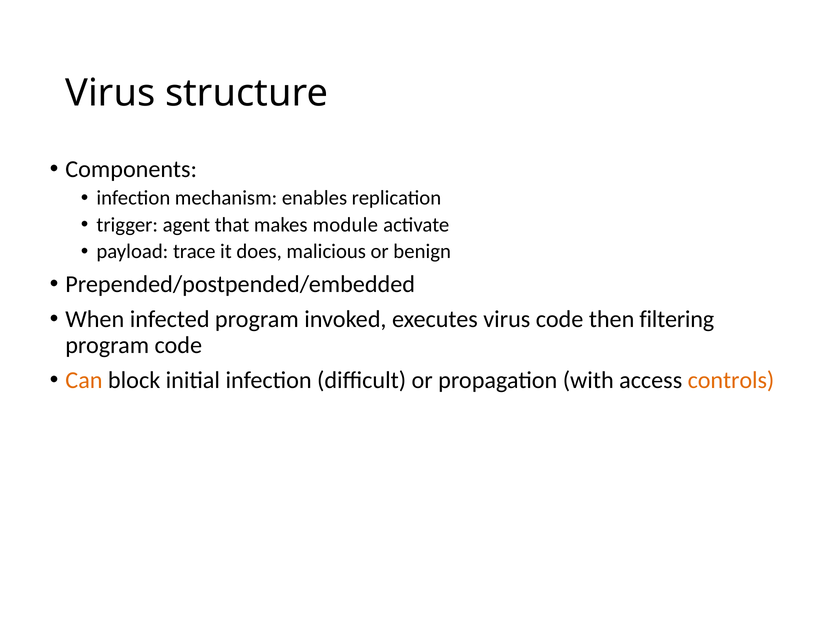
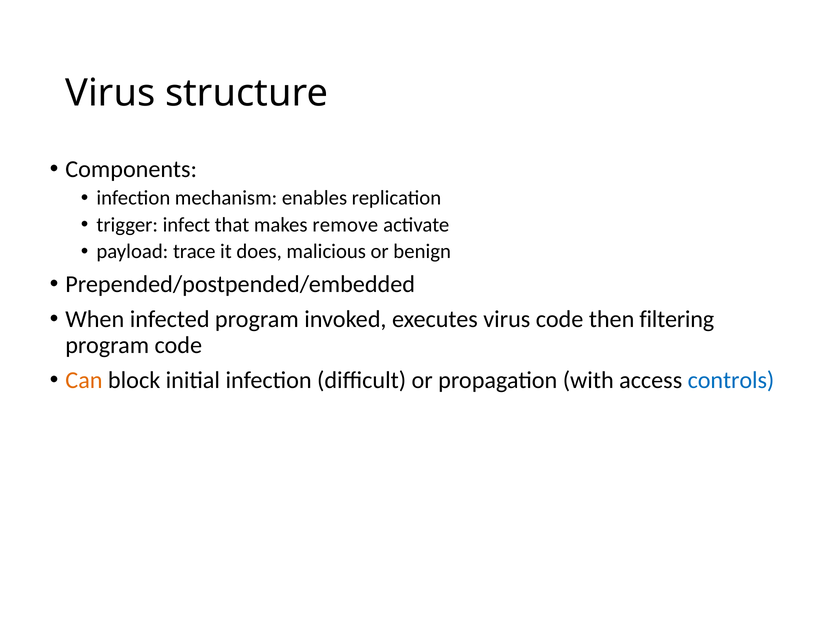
agent: agent -> infect
module: module -> remove
controls colour: orange -> blue
